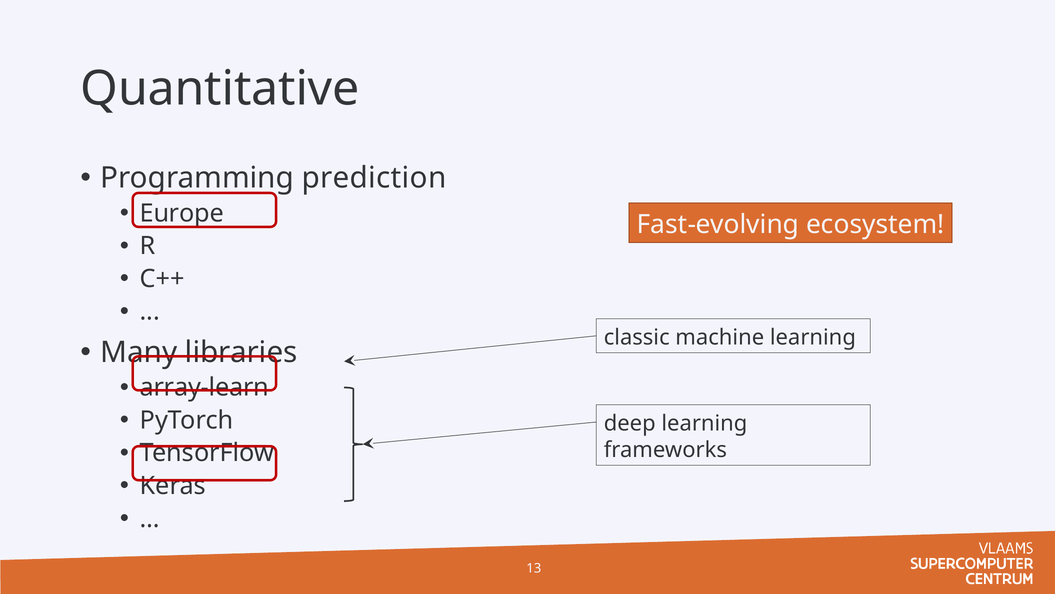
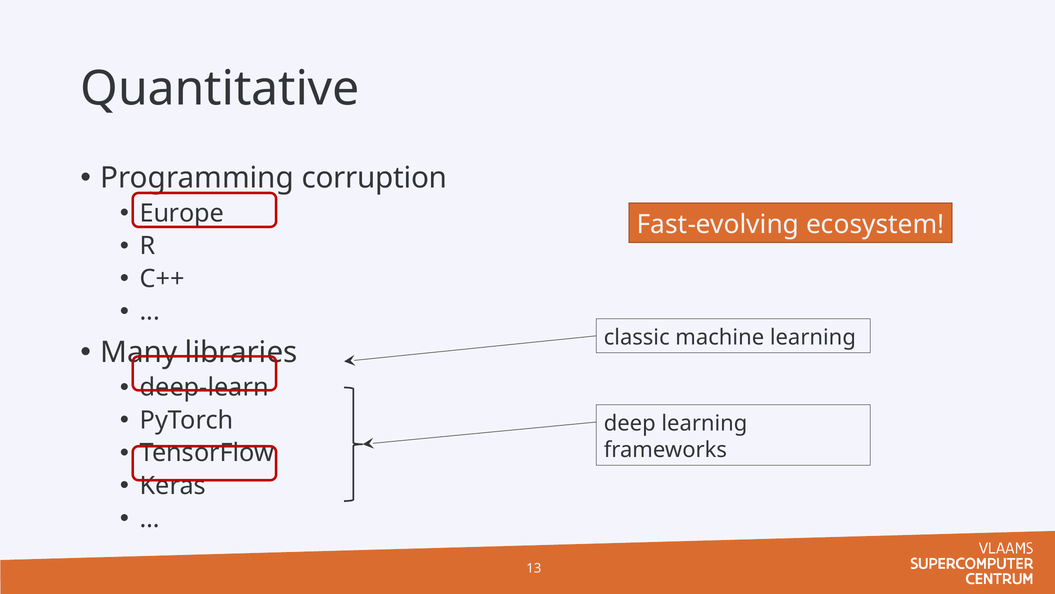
prediction: prediction -> corruption
array-learn: array-learn -> deep-learn
